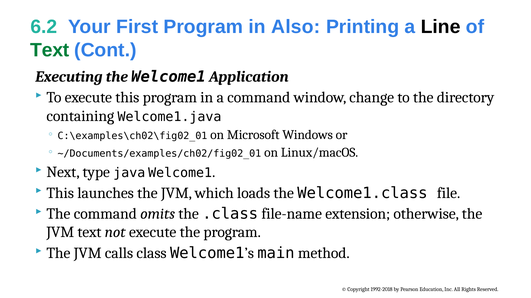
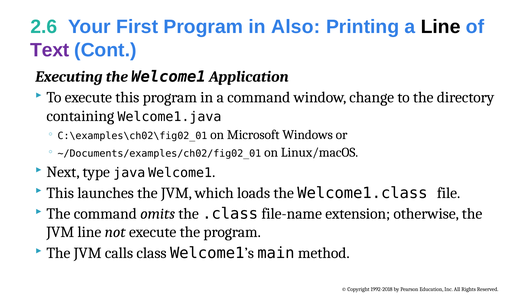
6.2: 6.2 -> 2.6
Text at (50, 50) colour: green -> purple
JVM text: text -> line
